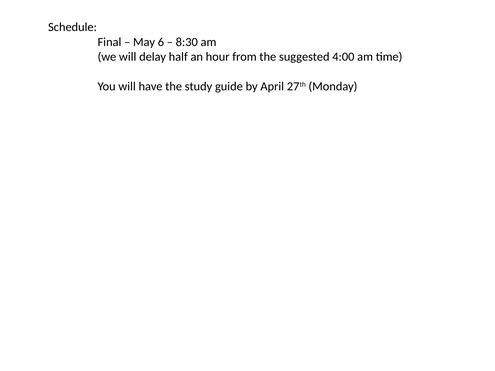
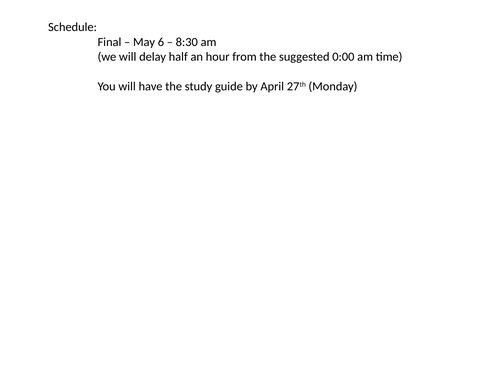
4:00: 4:00 -> 0:00
